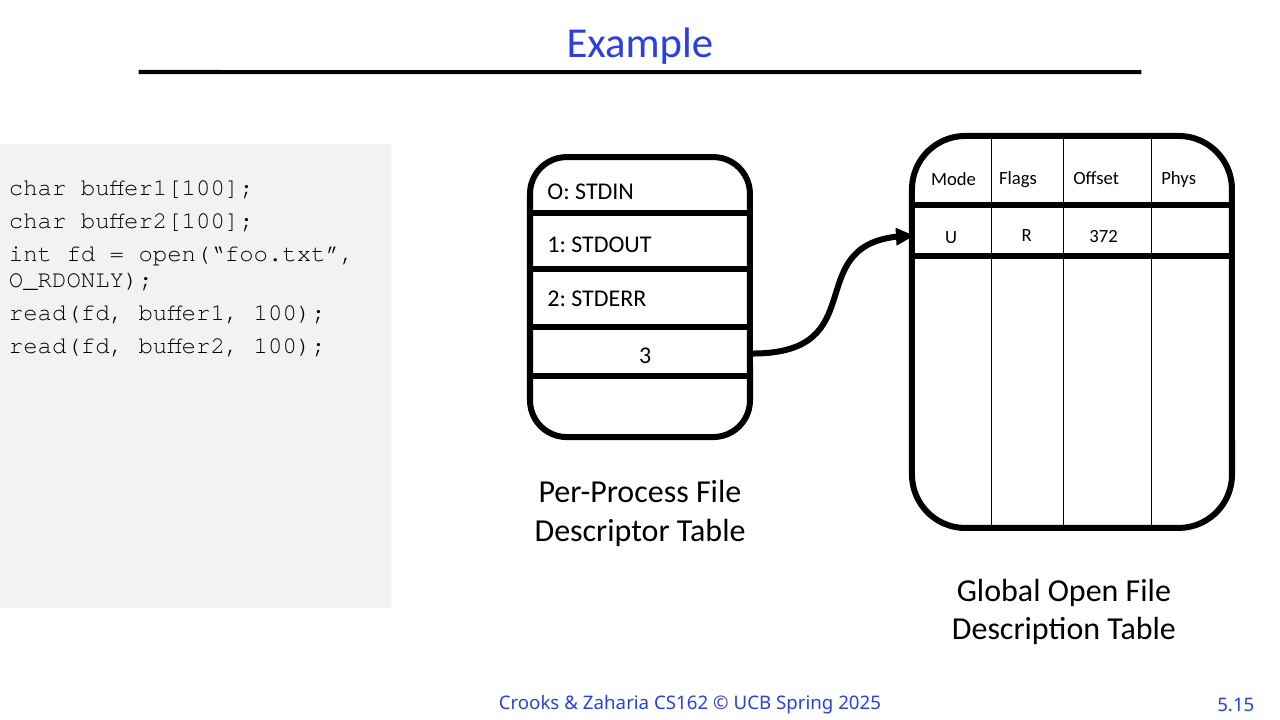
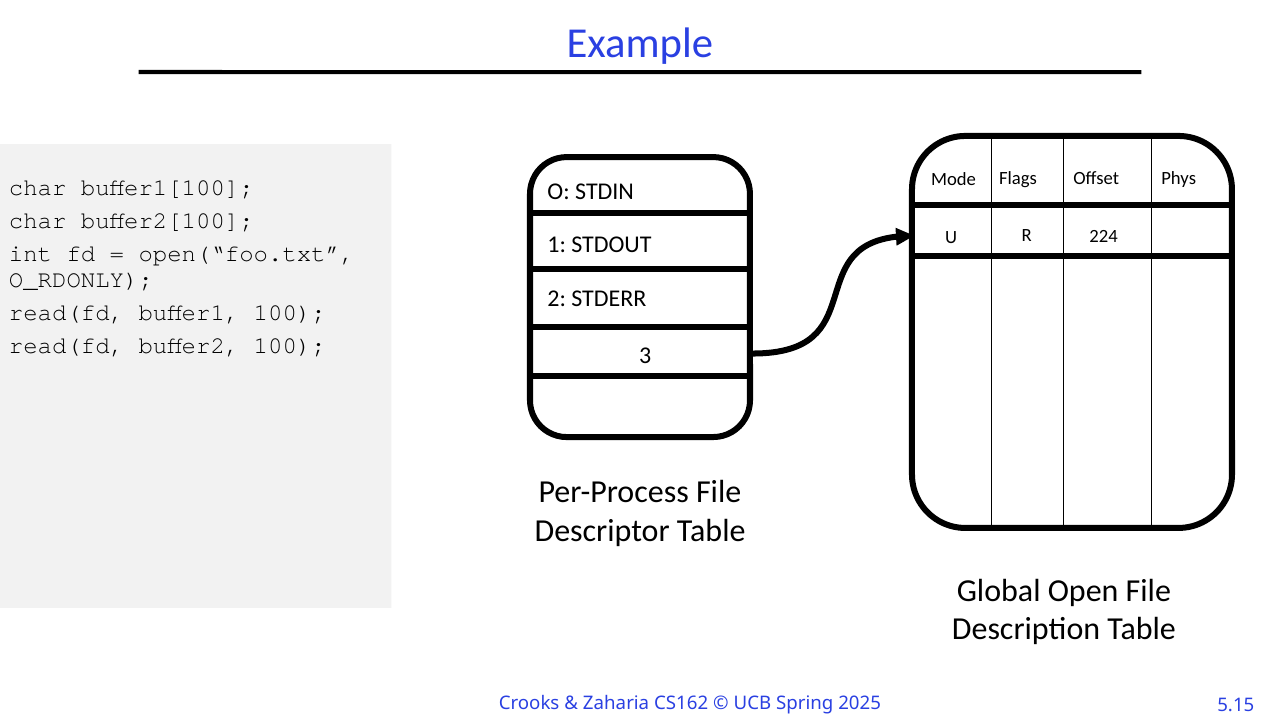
372: 372 -> 224
